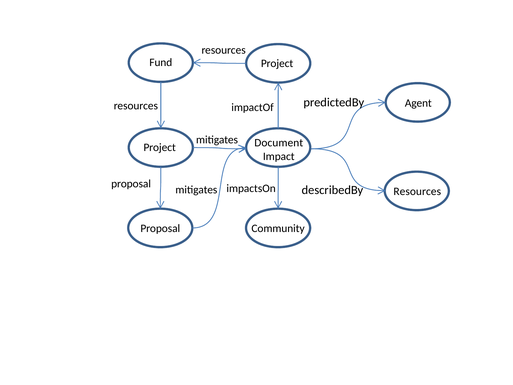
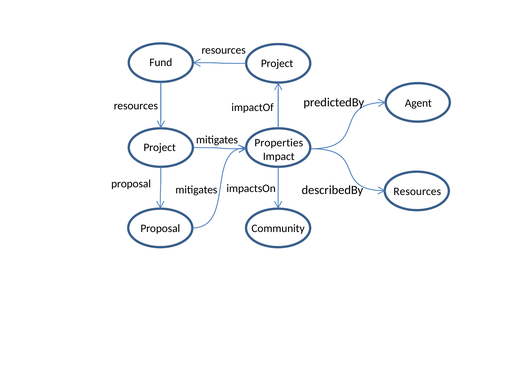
Document: Document -> Properties
